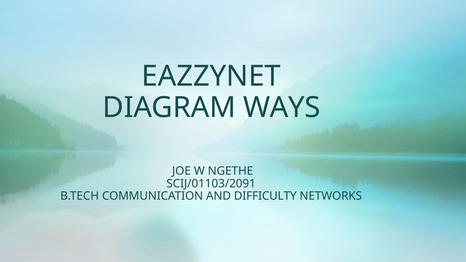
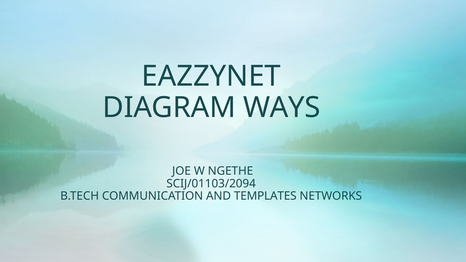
SCIJ/01103/2091: SCIJ/01103/2091 -> SCIJ/01103/2094
DIFFICULTY: DIFFICULTY -> TEMPLATES
